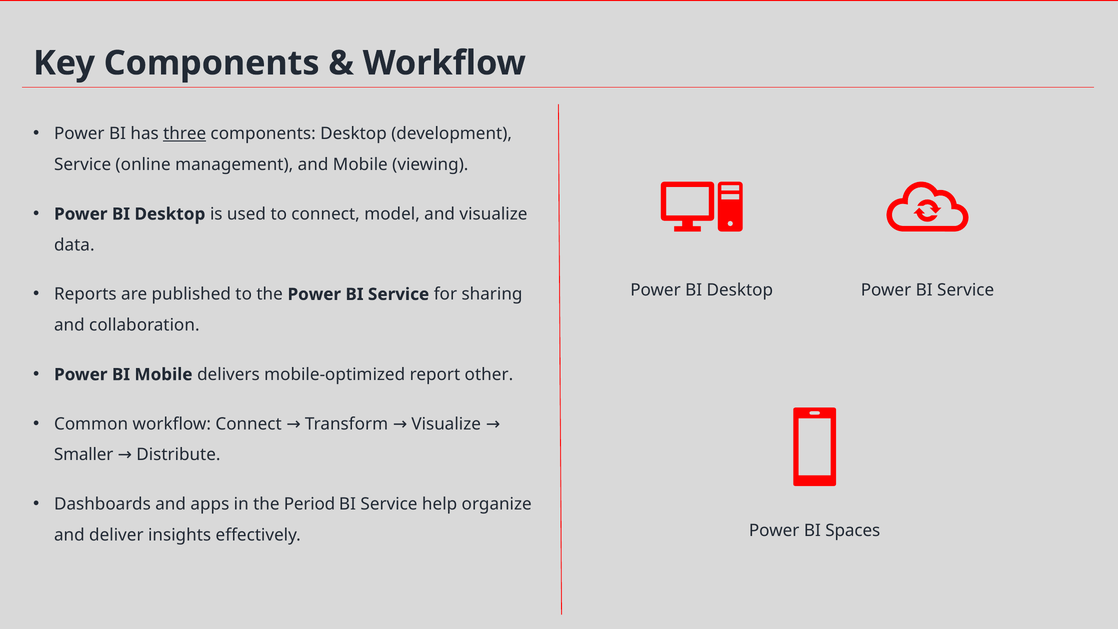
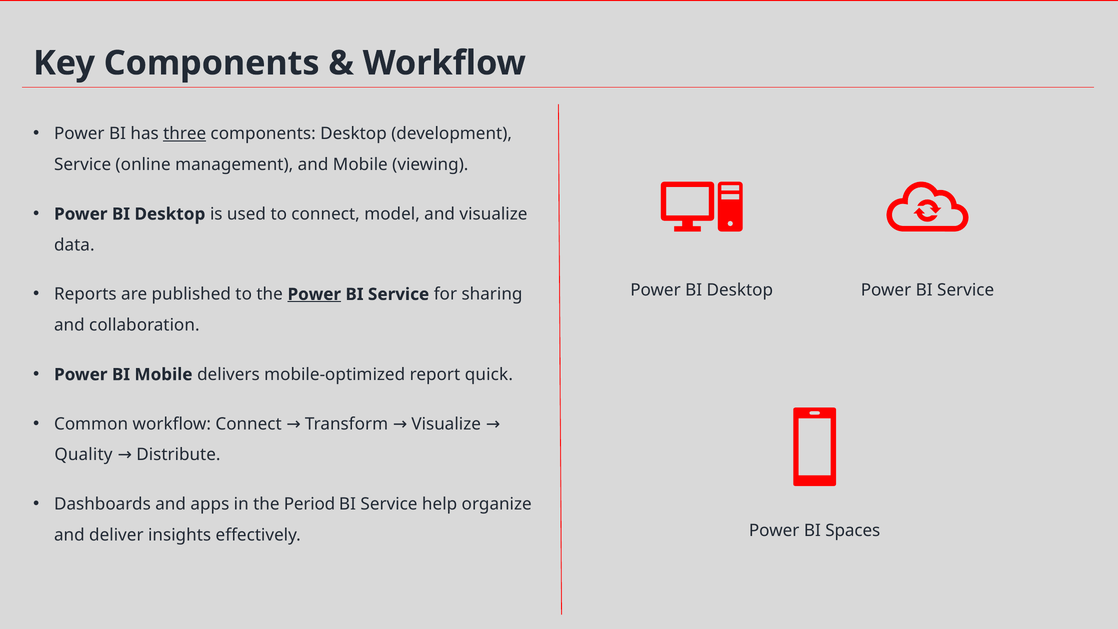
Power at (314, 294) underline: none -> present
other: other -> quick
Smaller: Smaller -> Quality
